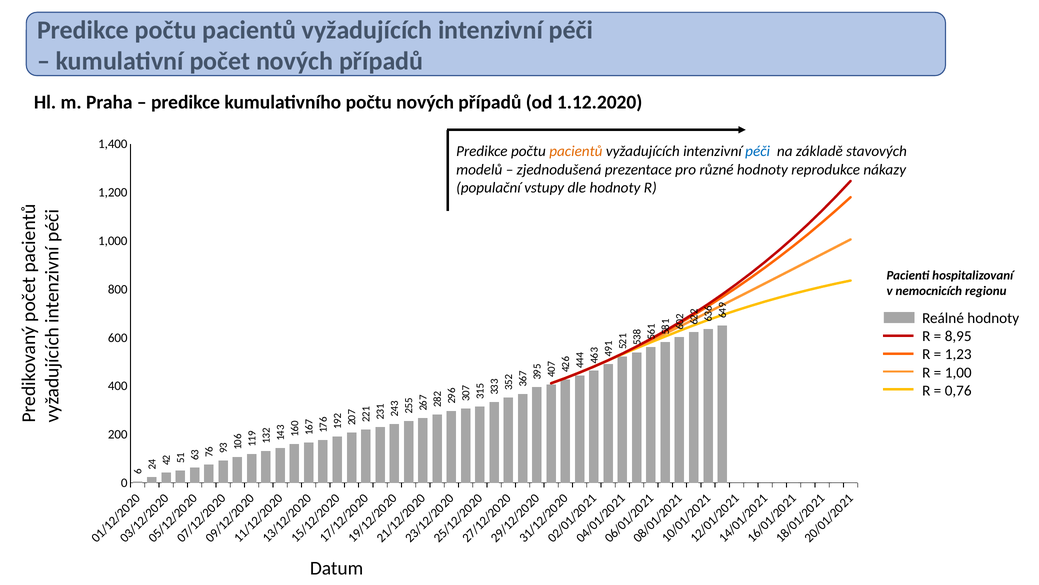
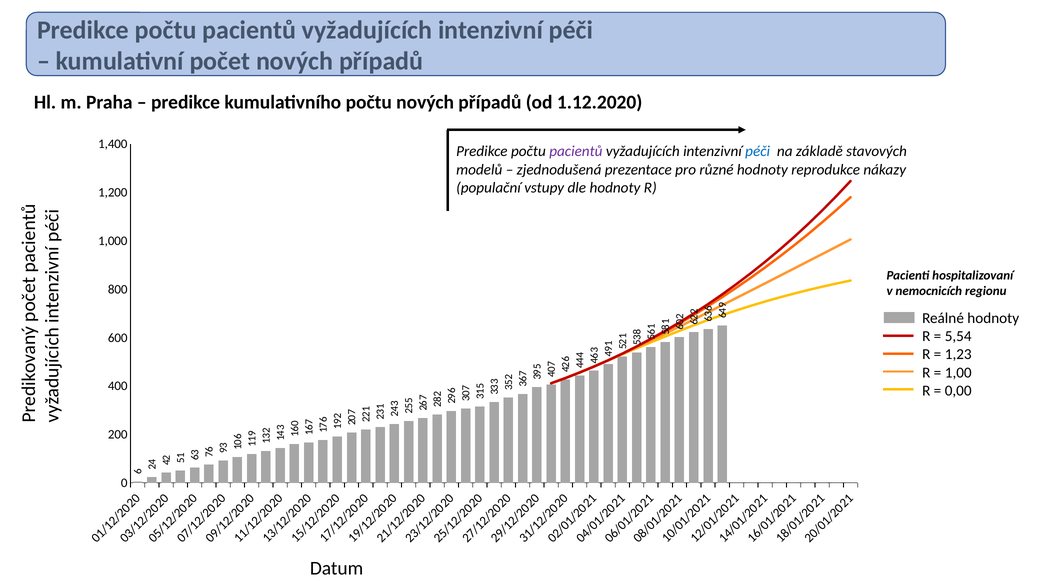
pacientů at (576, 151) colour: orange -> purple
8,95: 8,95 -> 5,54
0,76: 0,76 -> 0,00
